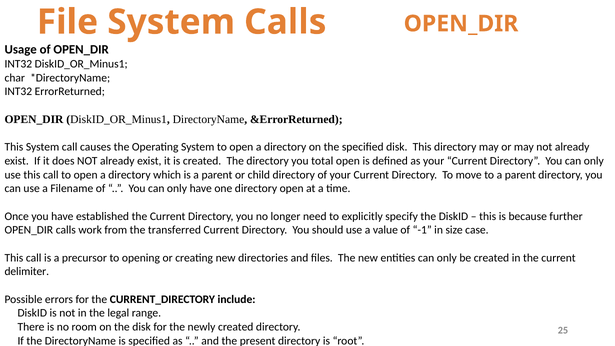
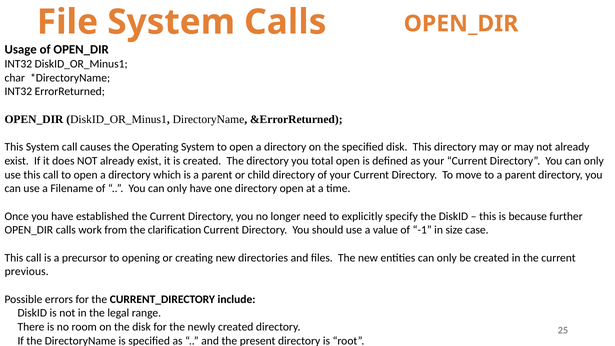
transferred: transferred -> clarification
delimiter: delimiter -> previous
